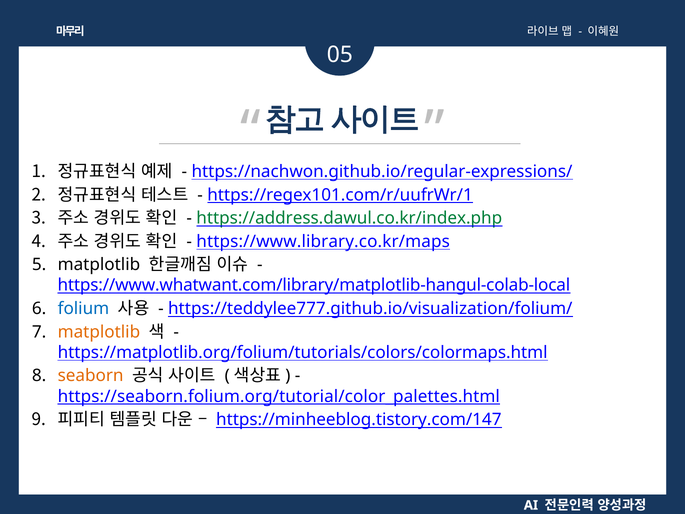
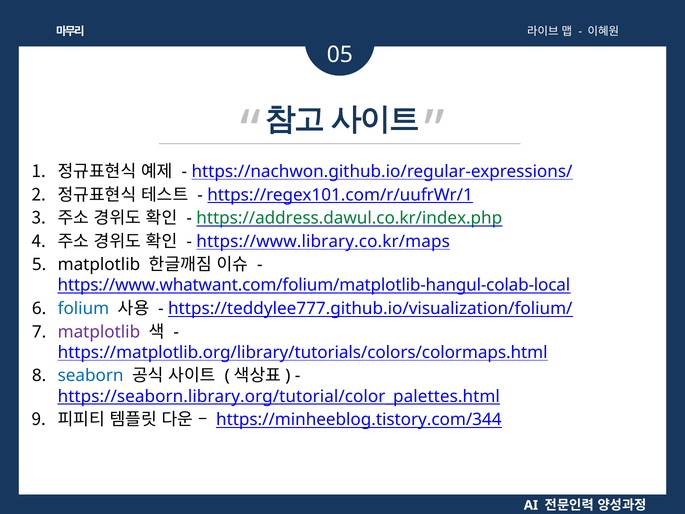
https://www.whatwant.com/library/matplotlib-hangul-colab-local: https://www.whatwant.com/library/matplotlib-hangul-colab-local -> https://www.whatwant.com/folium/matplotlib-hangul-colab-local
matplotlib at (99, 332) colour: orange -> purple
https://matplotlib.org/folium/tutorials/colors/colormaps.html: https://matplotlib.org/folium/tutorials/colors/colormaps.html -> https://matplotlib.org/library/tutorials/colors/colormaps.html
seaborn colour: orange -> blue
https://seaborn.folium.org/tutorial/color_palettes.html: https://seaborn.folium.org/tutorial/color_palettes.html -> https://seaborn.library.org/tutorial/color_palettes.html
https://minheeblog.tistory.com/147: https://minheeblog.tistory.com/147 -> https://minheeblog.tistory.com/344
